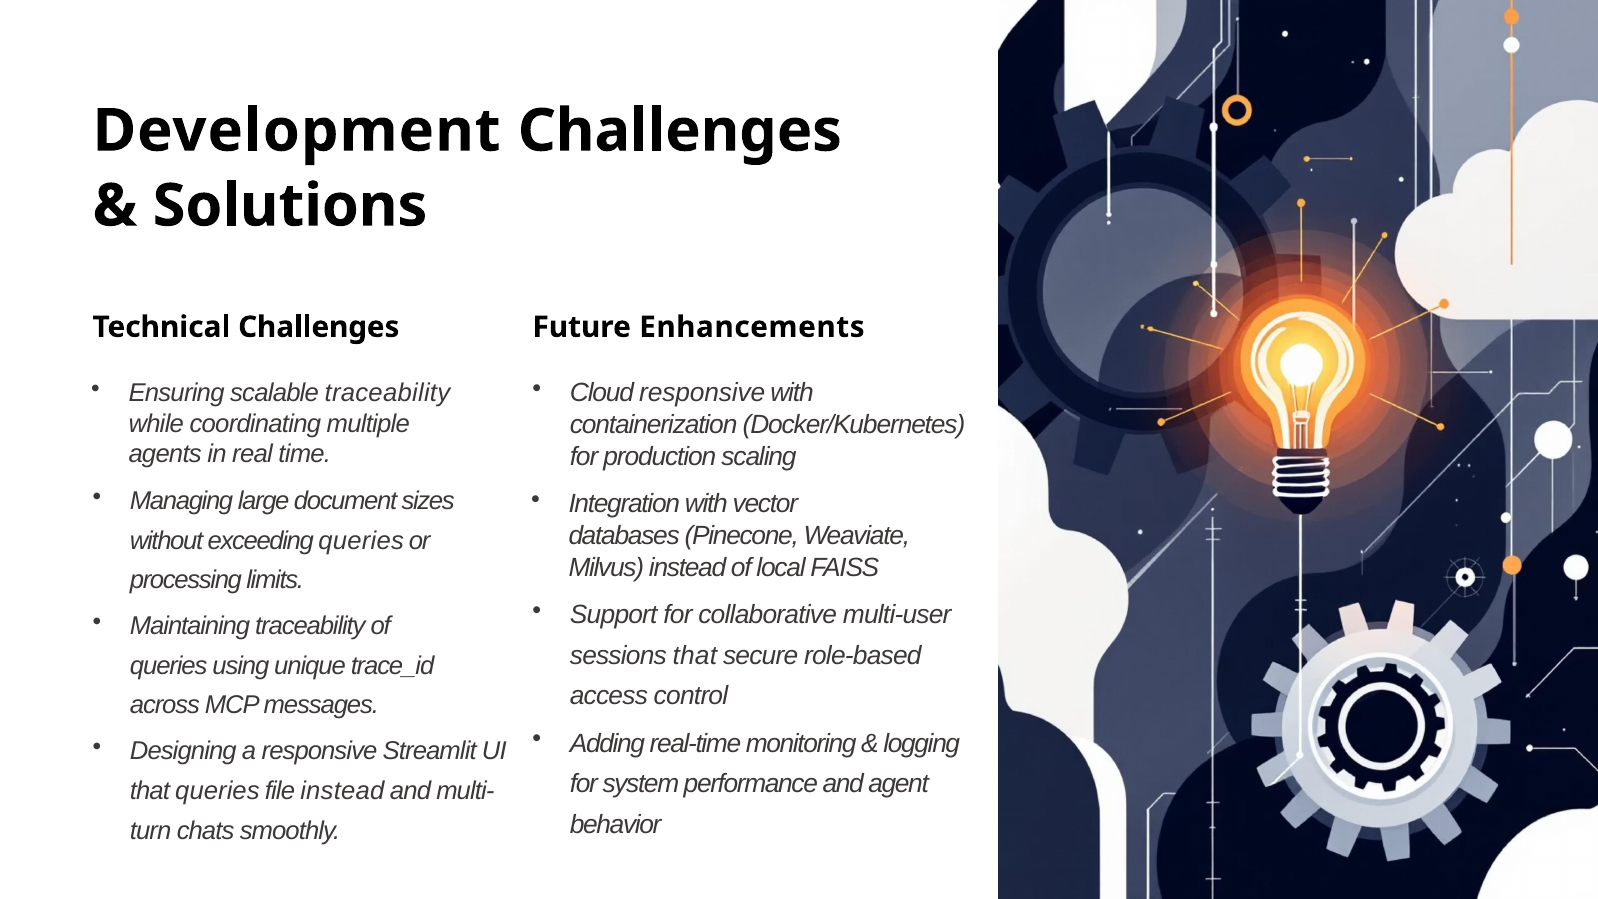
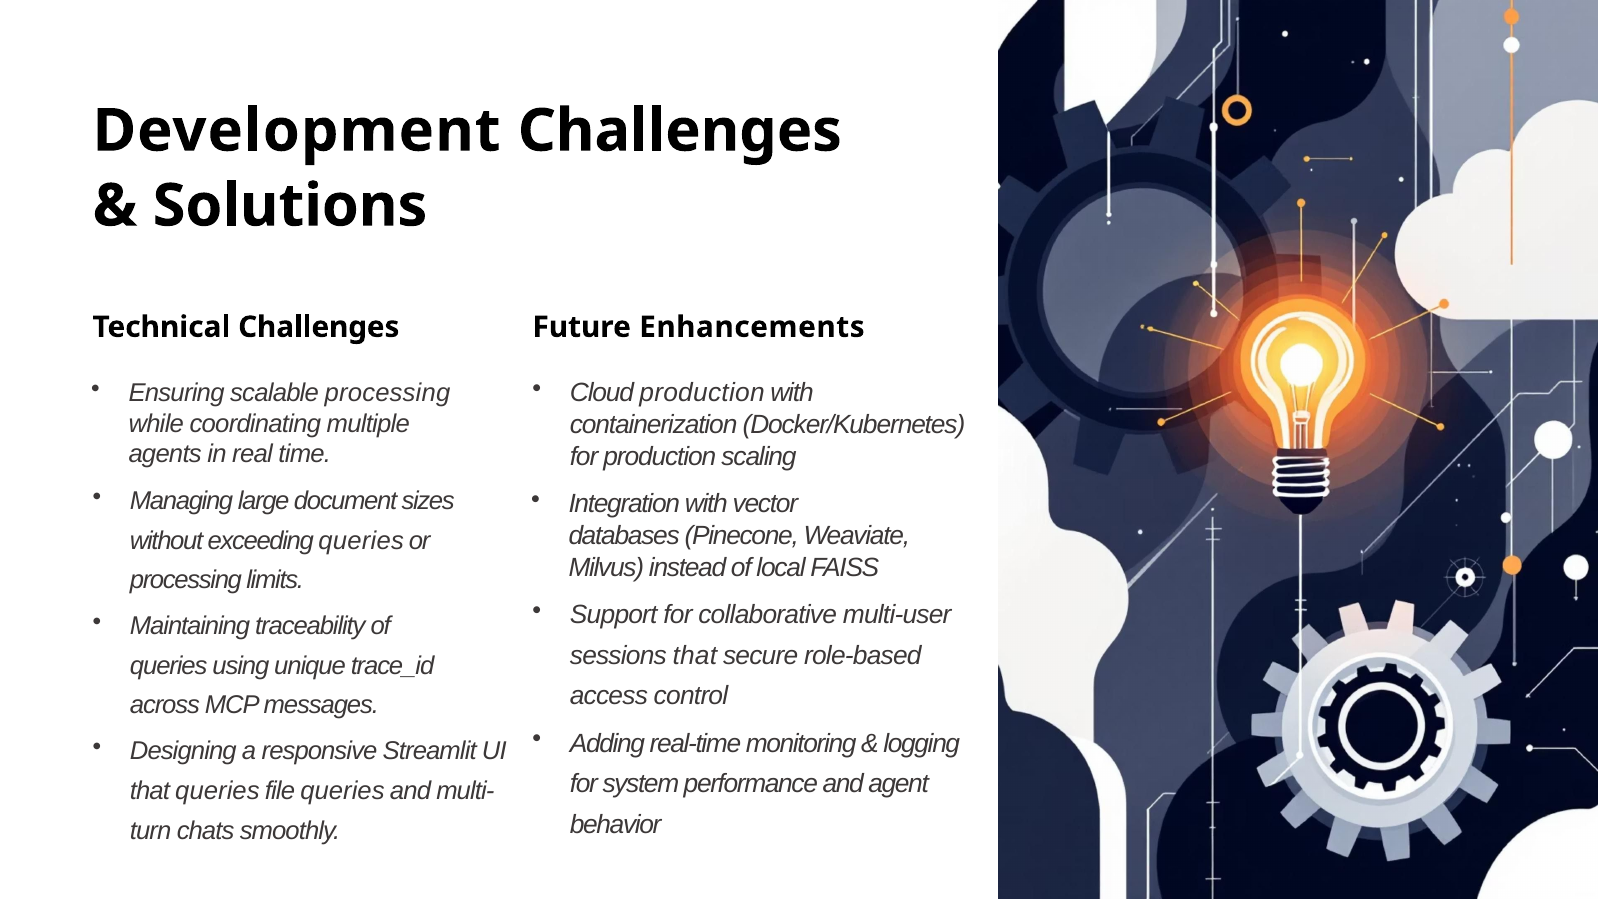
scalable traceability: traceability -> processing
Cloud responsive: responsive -> production
file instead: instead -> queries
